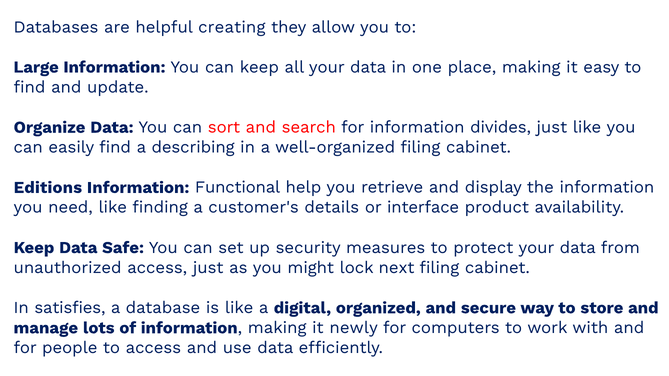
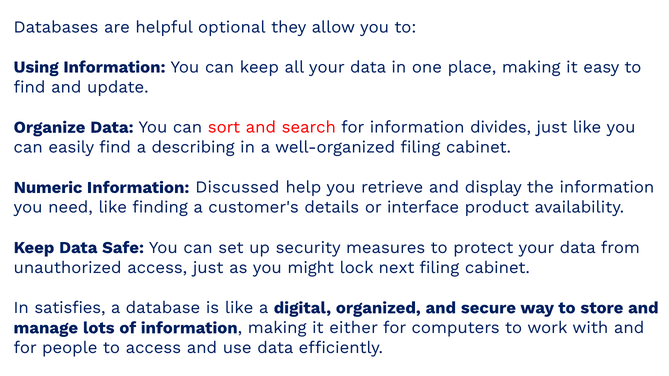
creating: creating -> optional
Large: Large -> Using
Editions: Editions -> Numeric
Functional: Functional -> Discussed
newly: newly -> either
